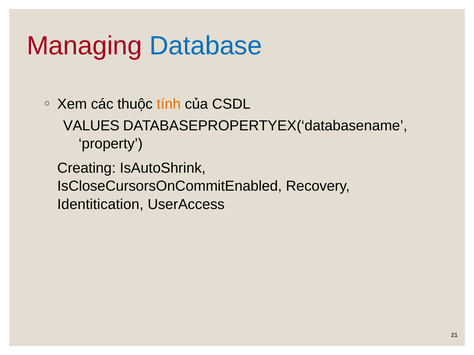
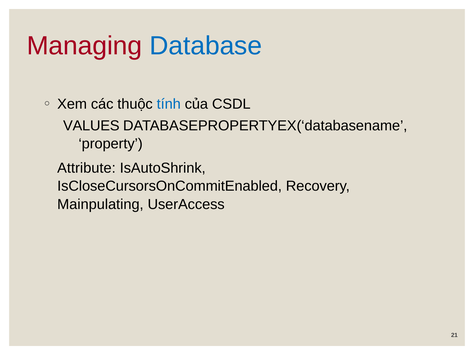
tính colour: orange -> blue
Creating: Creating -> Attribute
Identitication: Identitication -> Mainpulating
